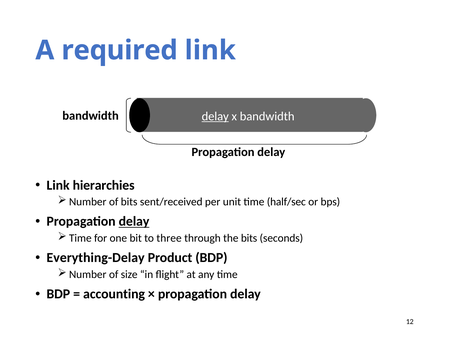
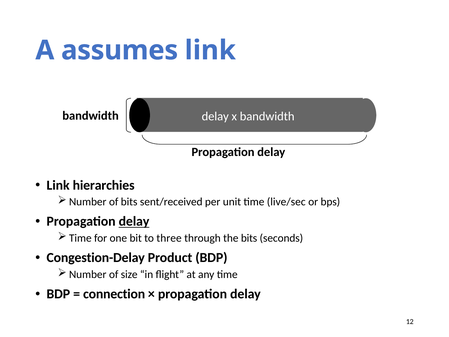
required: required -> assumes
delay at (215, 116) underline: present -> none
half/sec: half/sec -> live/sec
Everything-Delay: Everything-Delay -> Congestion-Delay
accounting: accounting -> connection
